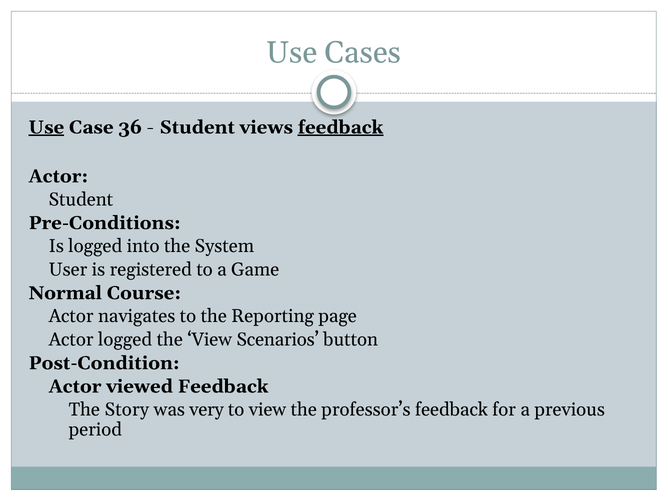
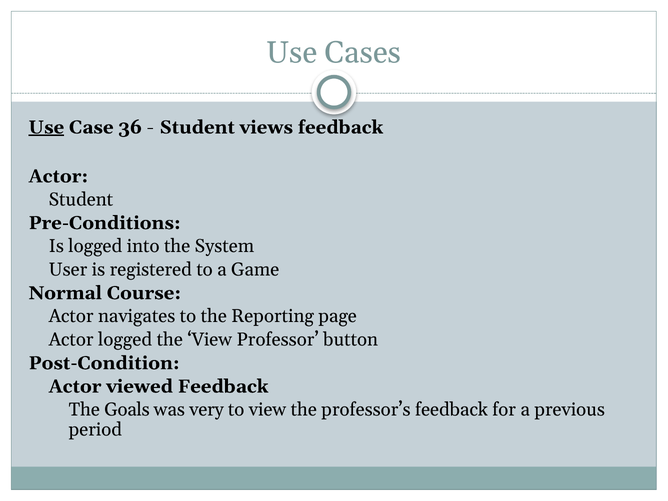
feedback at (341, 127) underline: present -> none
Scenarios: Scenarios -> Professor
Story: Story -> Goals
